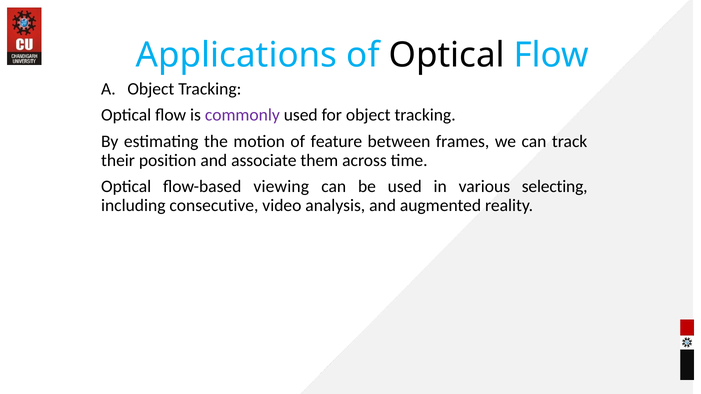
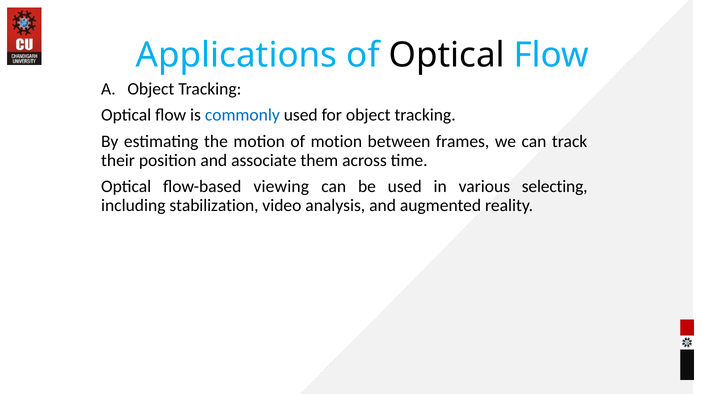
commonly colour: purple -> blue
of feature: feature -> motion
consecutive: consecutive -> stabilization
